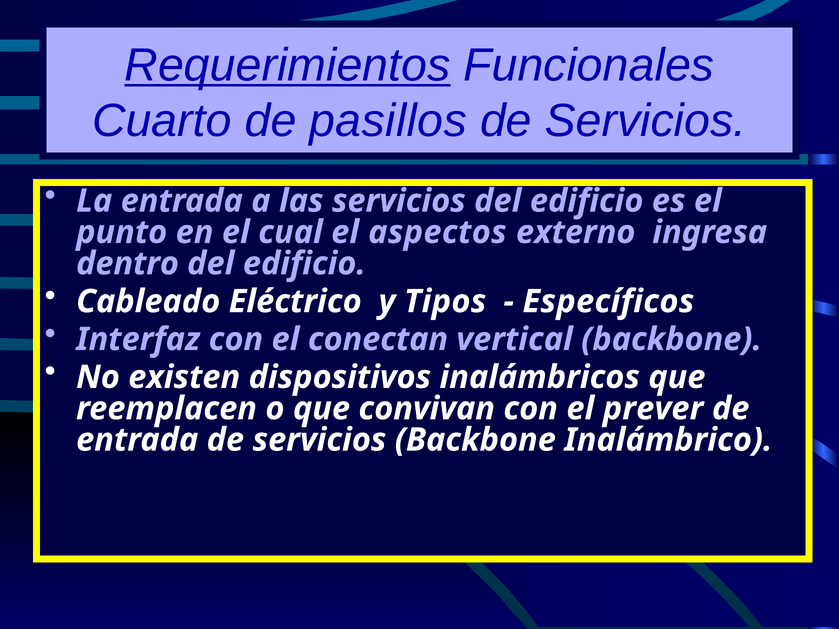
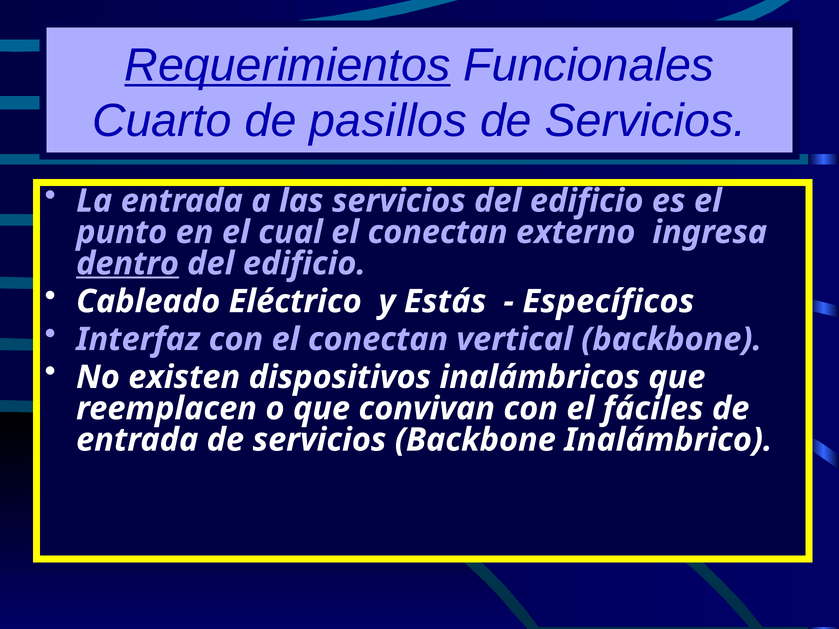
cual el aspectos: aspectos -> conectan
dentro underline: none -> present
Tipos: Tipos -> Estás
prever: prever -> fáciles
